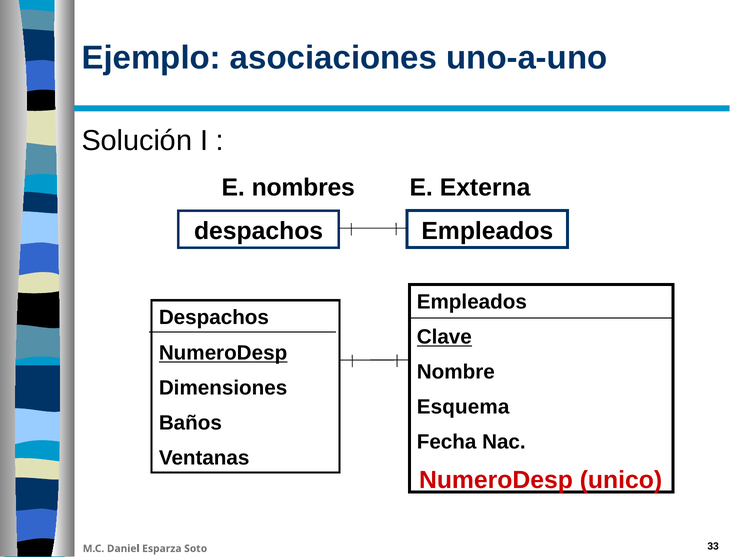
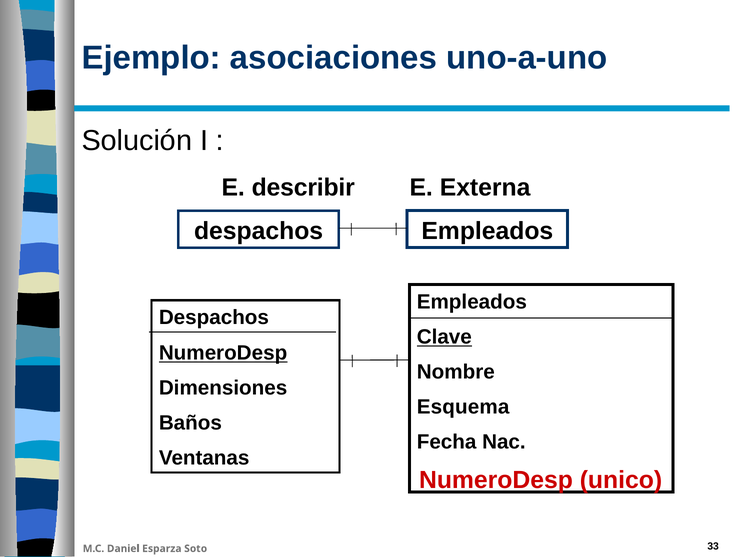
nombres: nombres -> describir
